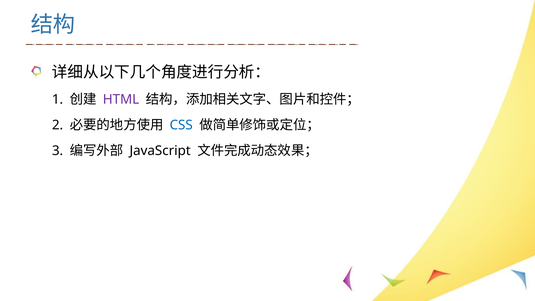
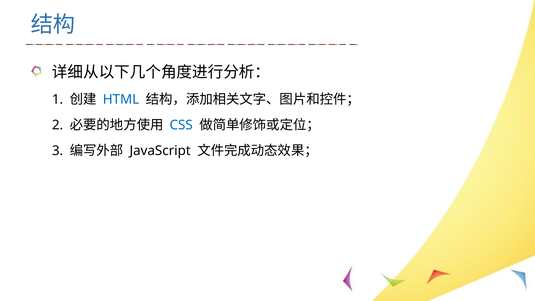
HTML colour: purple -> blue
